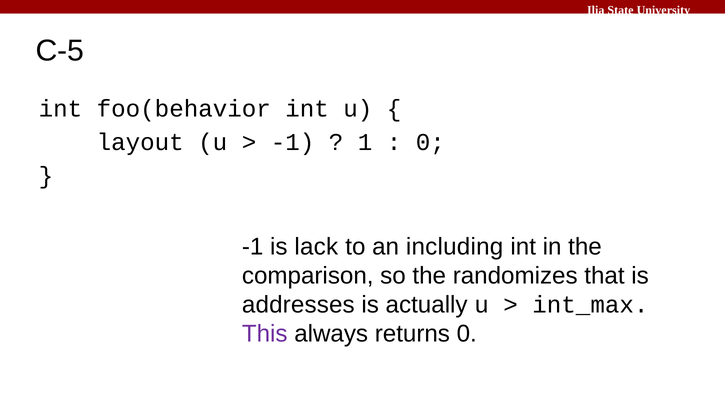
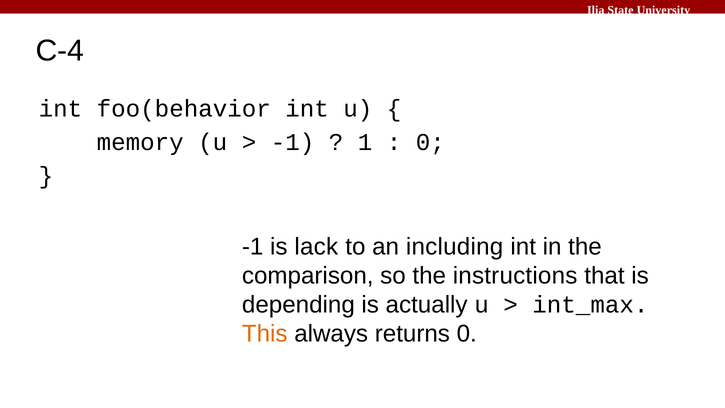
C-5: C-5 -> C-4
layout: layout -> memory
randomizes: randomizes -> instructions
addresses: addresses -> depending
This colour: purple -> orange
